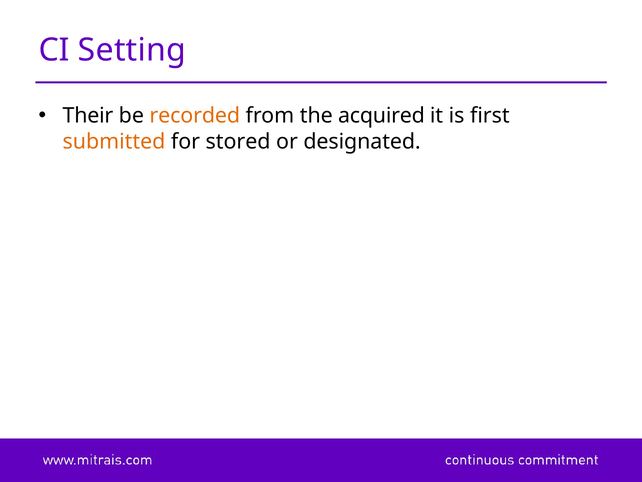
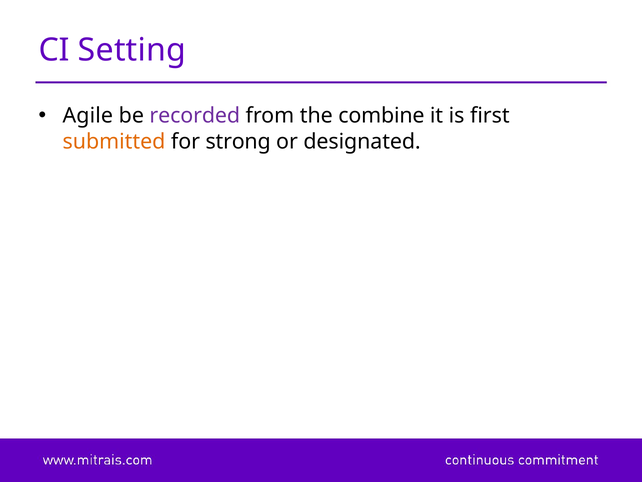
Their: Their -> Agile
recorded colour: orange -> purple
acquired: acquired -> combine
stored: stored -> strong
